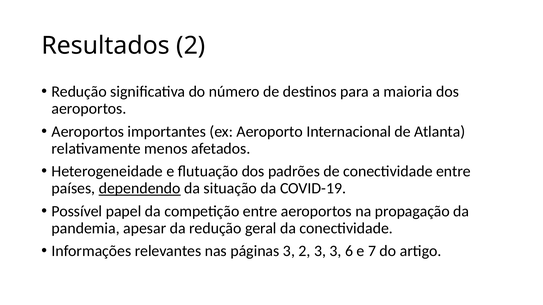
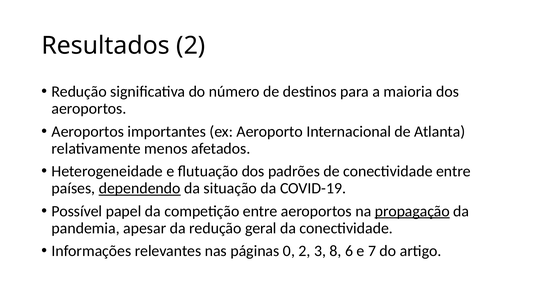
propagação underline: none -> present
páginas 3: 3 -> 0
3 3: 3 -> 8
